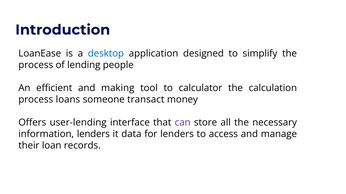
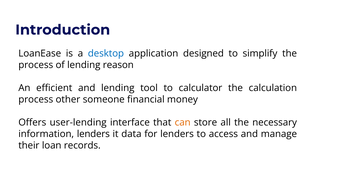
people: people -> reason
and making: making -> lending
loans: loans -> other
transact: transact -> financial
can colour: purple -> orange
